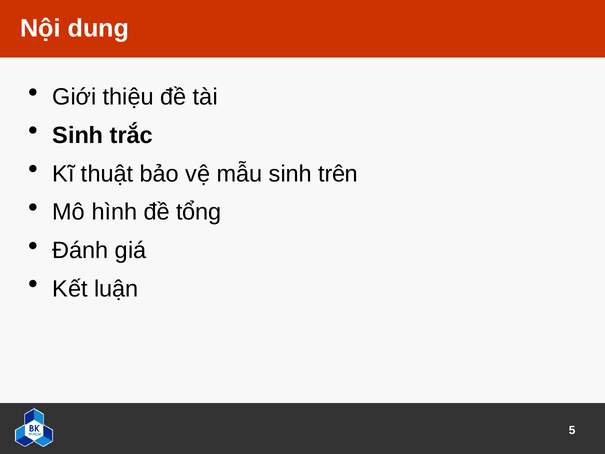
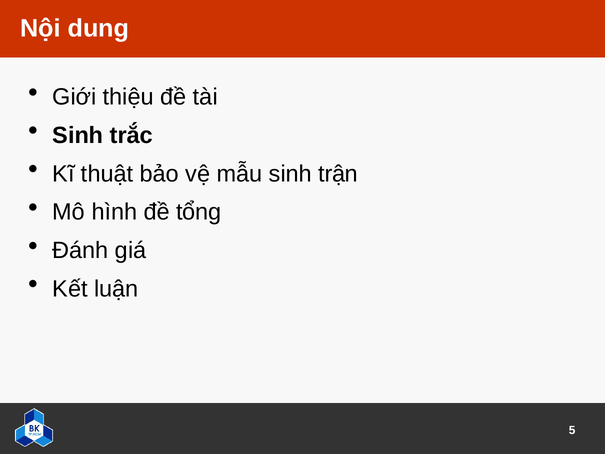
trên: trên -> trận
